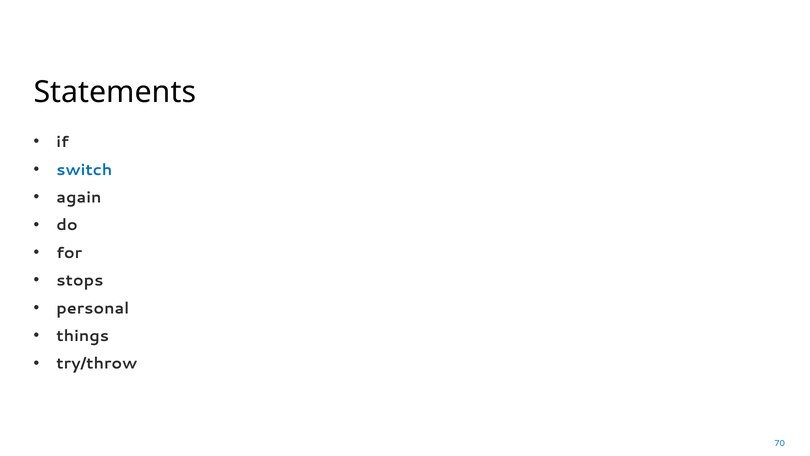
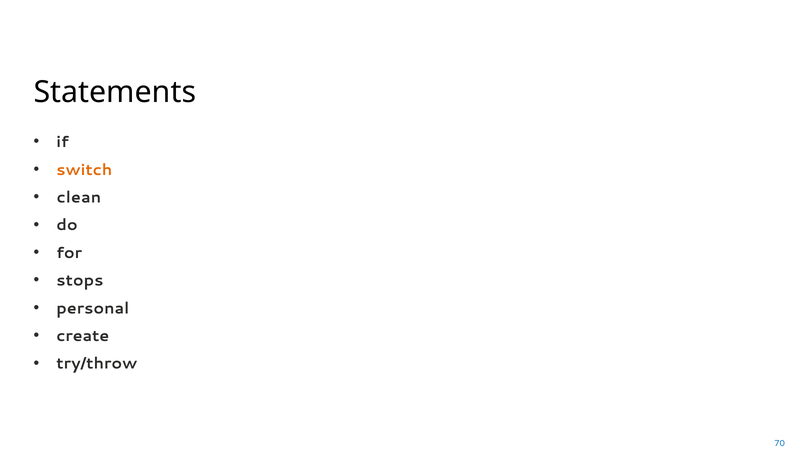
switch colour: blue -> orange
again: again -> clean
things: things -> create
